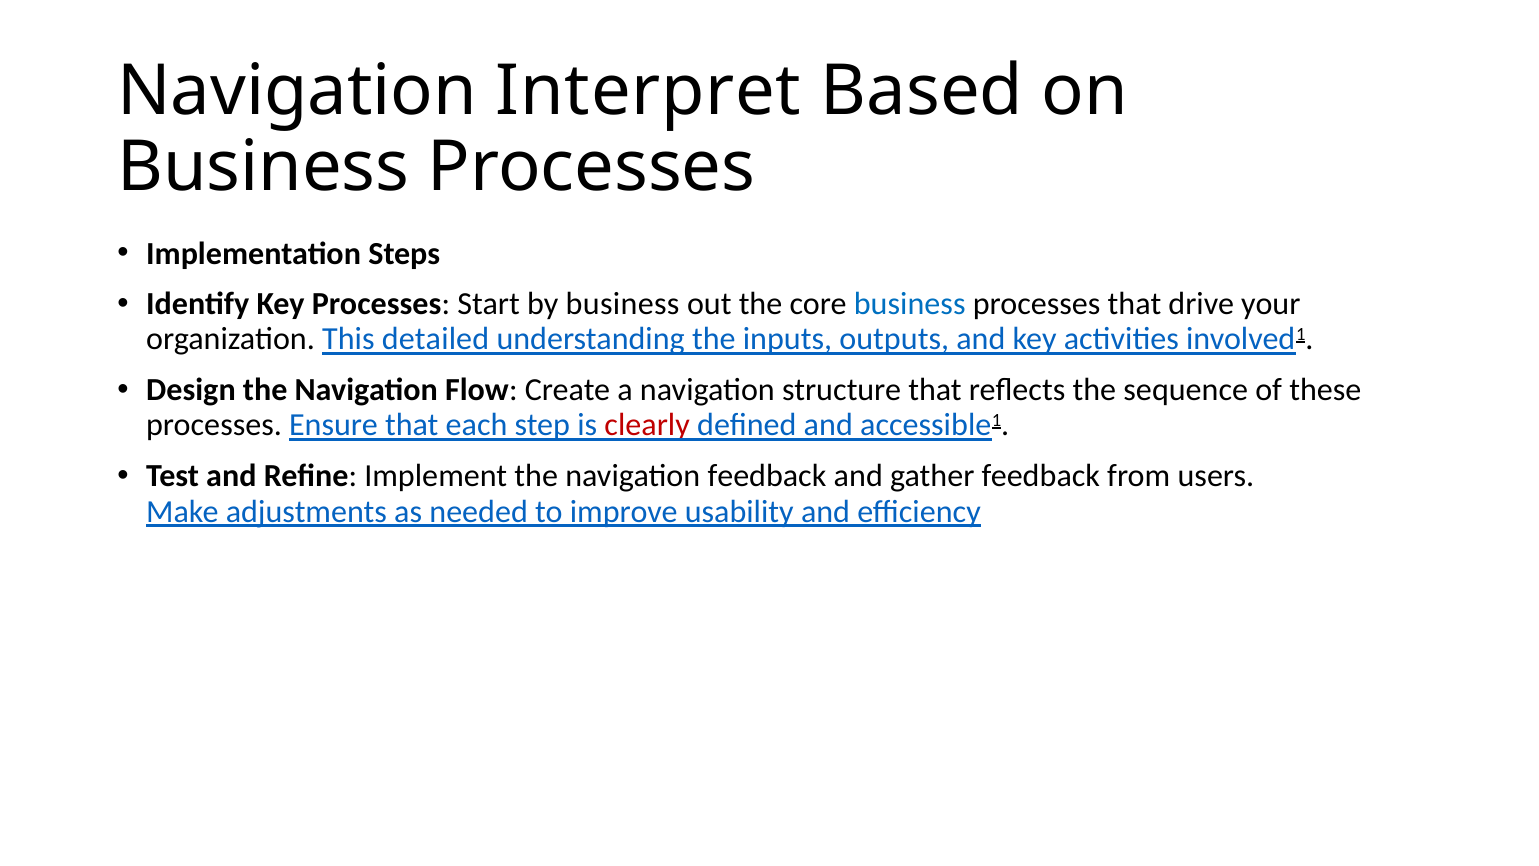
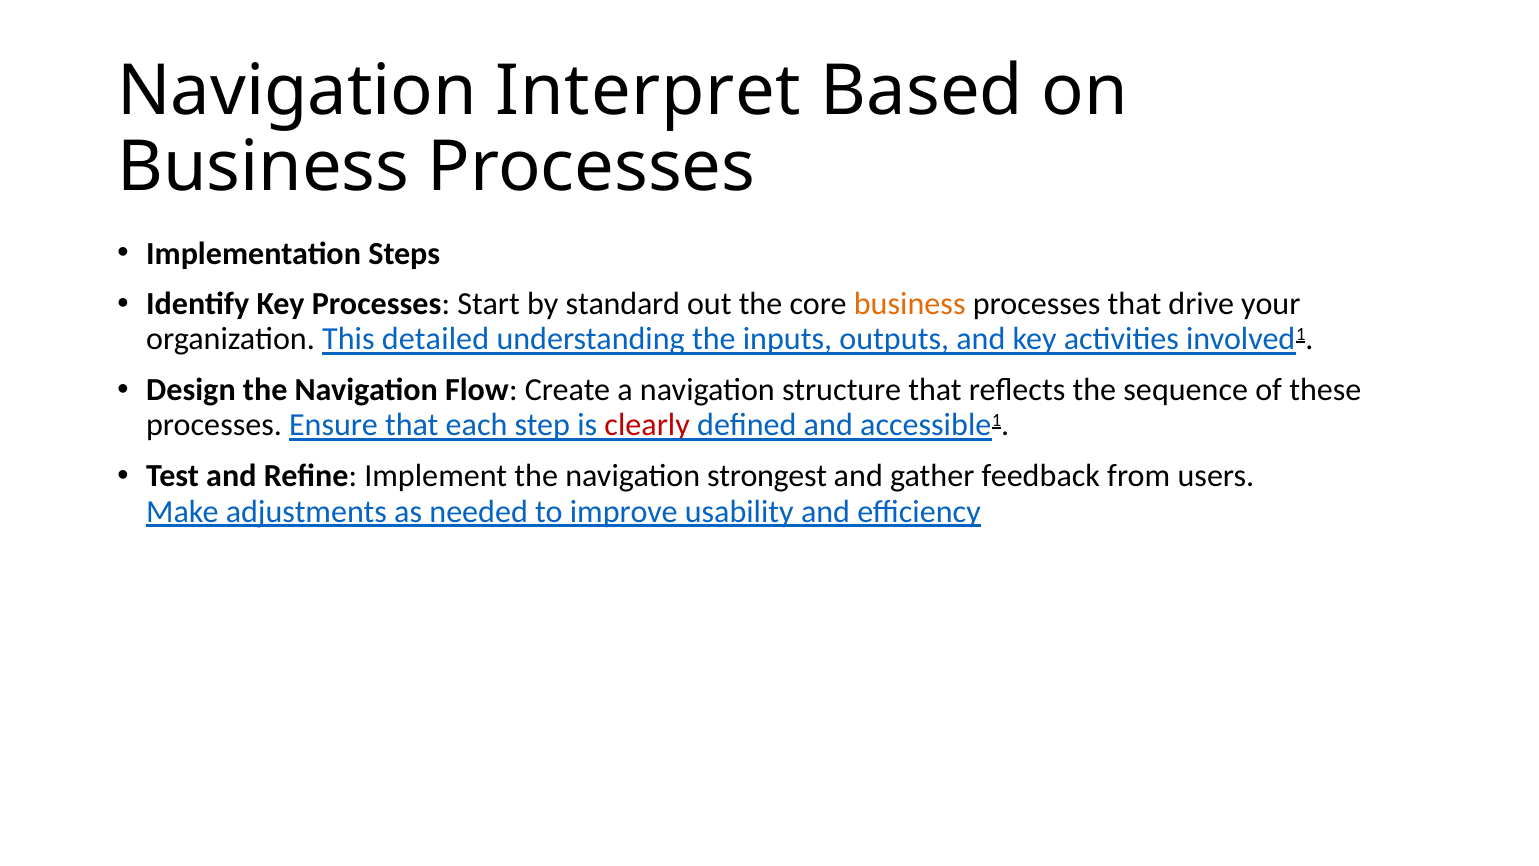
by business: business -> standard
business at (910, 304) colour: blue -> orange
navigation feedback: feedback -> strongest
